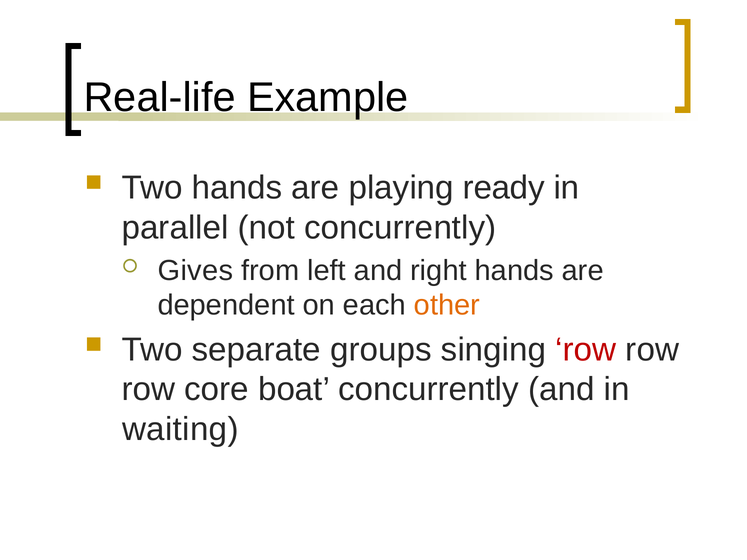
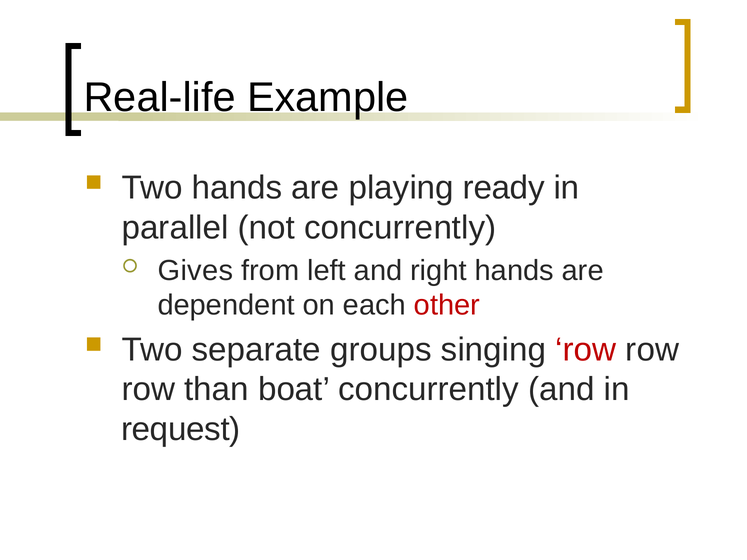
other colour: orange -> red
core: core -> than
waiting: waiting -> request
